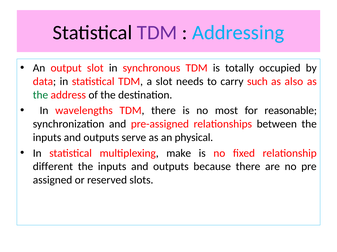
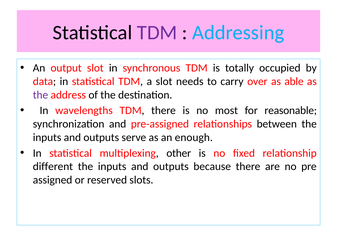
such: such -> over
also: also -> able
the at (40, 95) colour: green -> purple
physical: physical -> enough
make: make -> other
